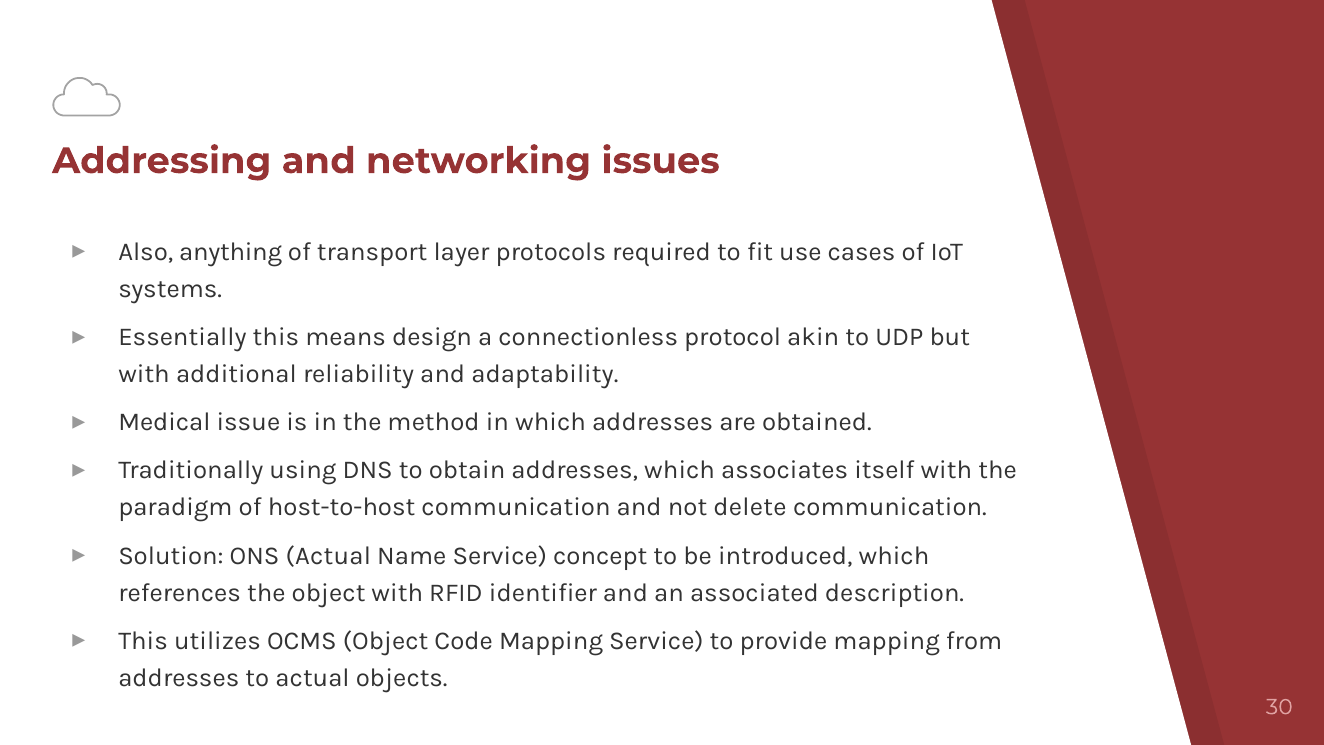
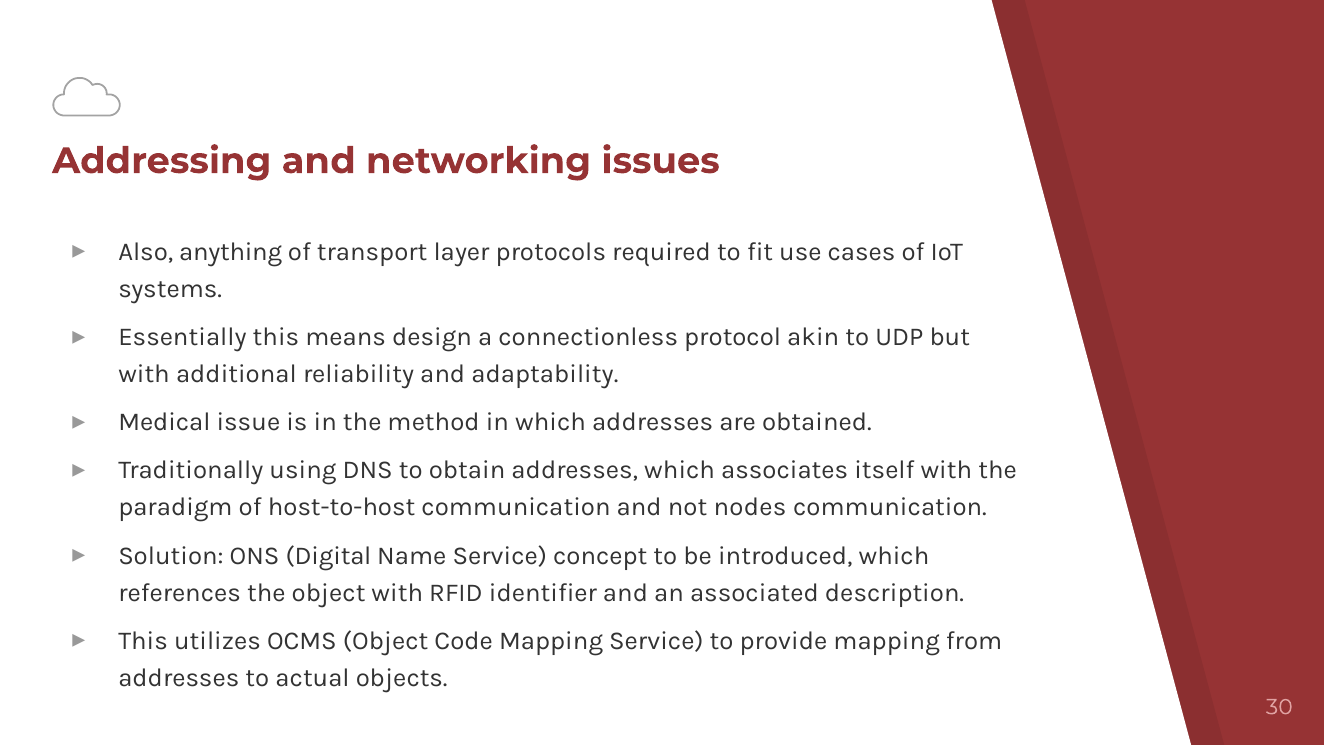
delete: delete -> nodes
ONS Actual: Actual -> Digital
